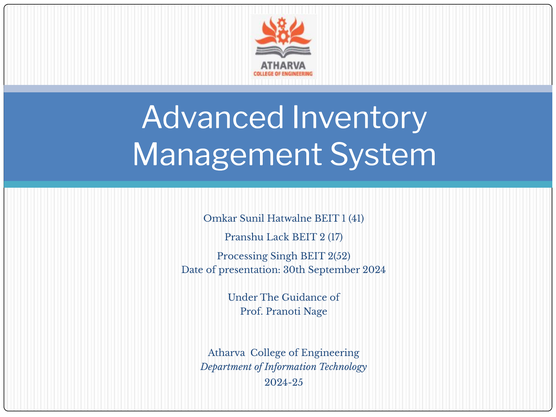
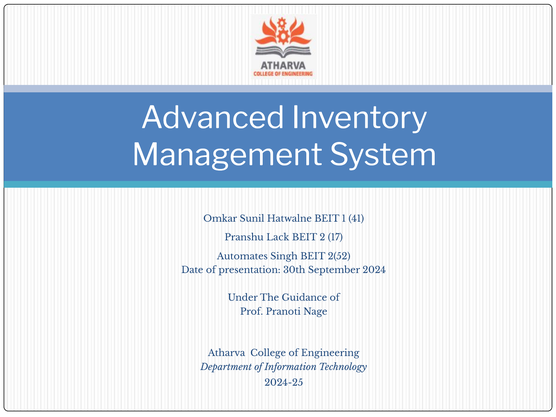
Processing: Processing -> Automates
